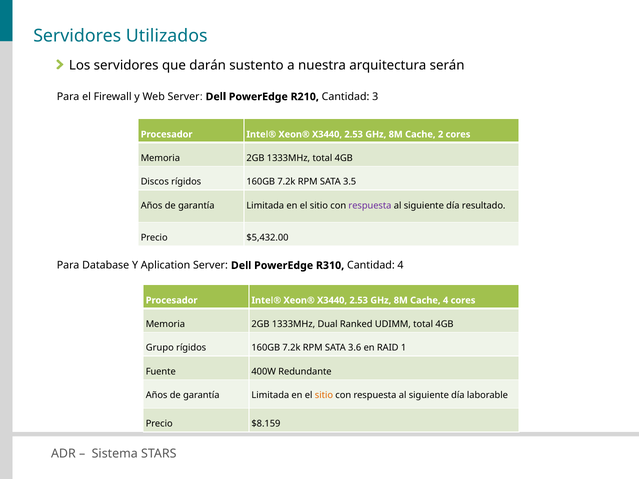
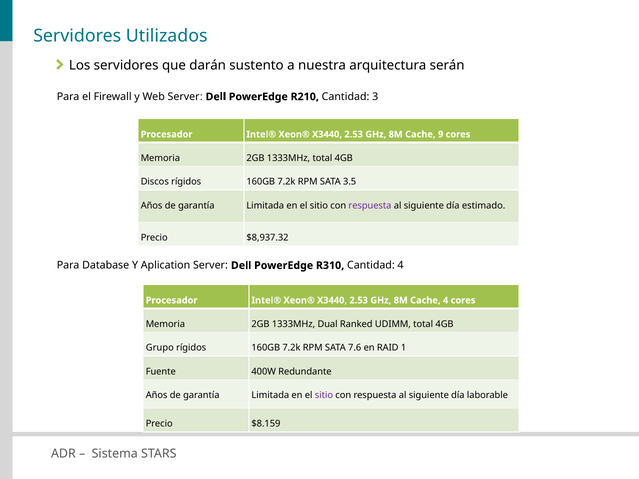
2: 2 -> 9
resultado: resultado -> estimado
$5,432.00: $5,432.00 -> $8,937.32
3.6: 3.6 -> 7.6
sitio at (324, 396) colour: orange -> purple
